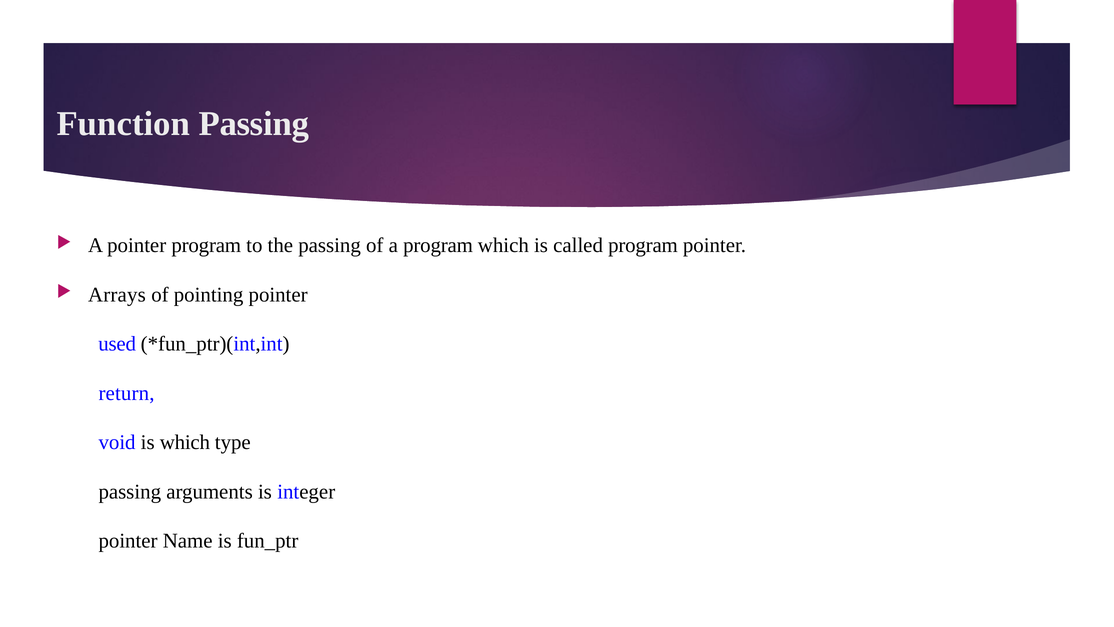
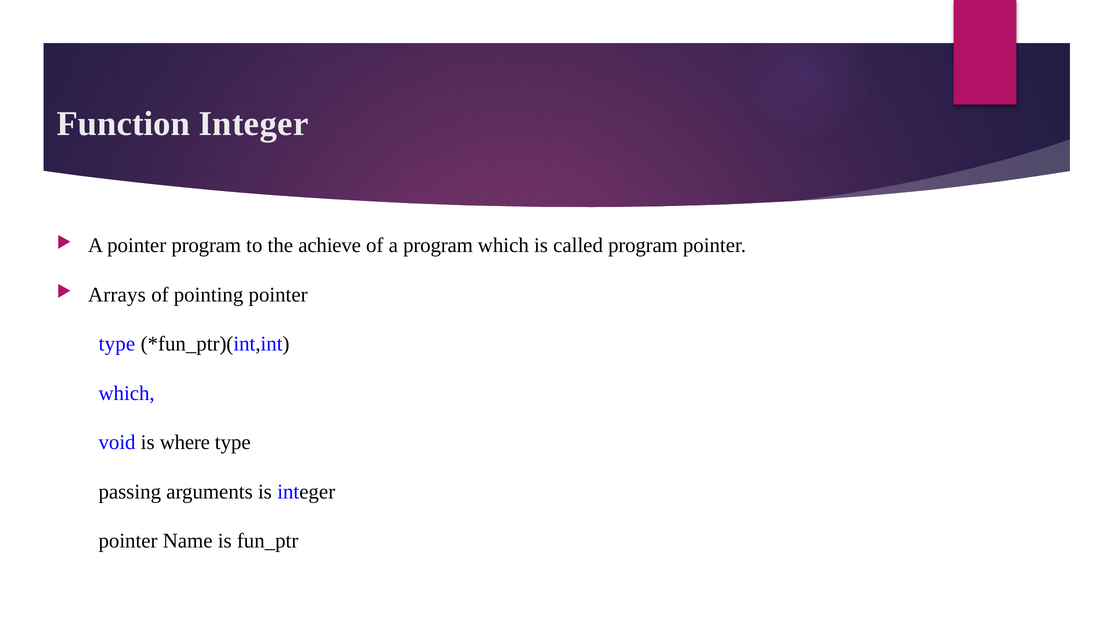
Function Passing: Passing -> Integer
the passing: passing -> achieve
used at (117, 344): used -> type
return at (127, 393): return -> which
is which: which -> where
